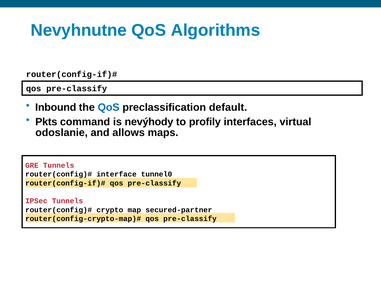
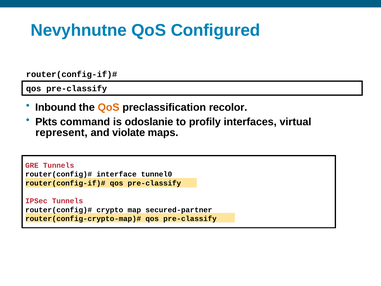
Algorithms: Algorithms -> Configured
QoS at (109, 107) colour: blue -> orange
default: default -> recolor
nevýhody: nevýhody -> odoslanie
odoslanie: odoslanie -> represent
allows: allows -> violate
